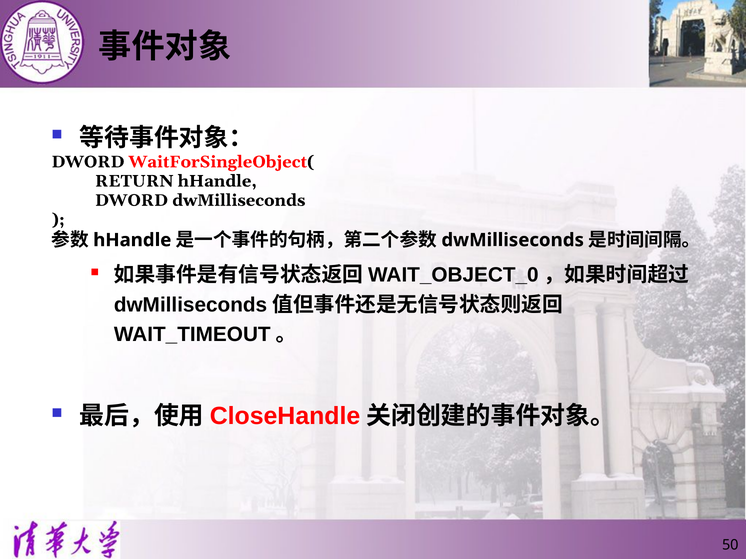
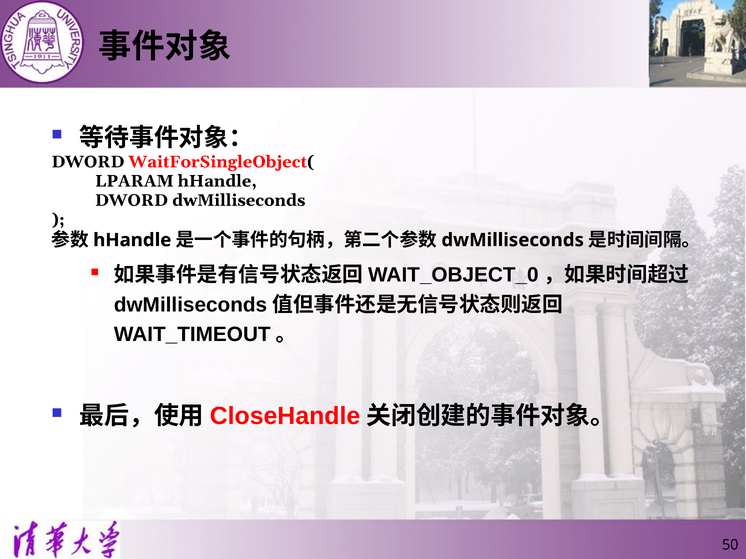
RETURN: RETURN -> LPARAM
